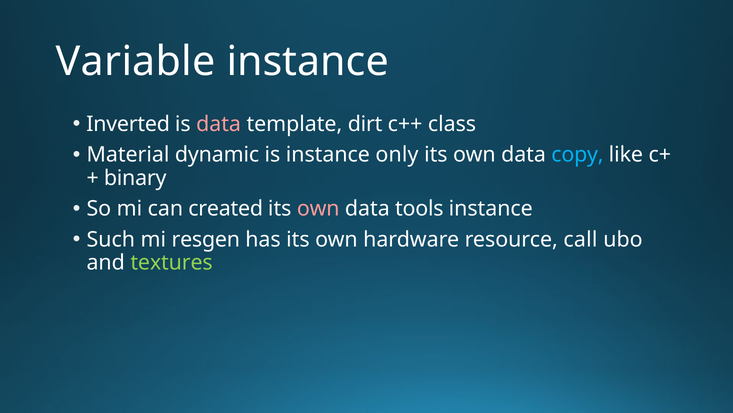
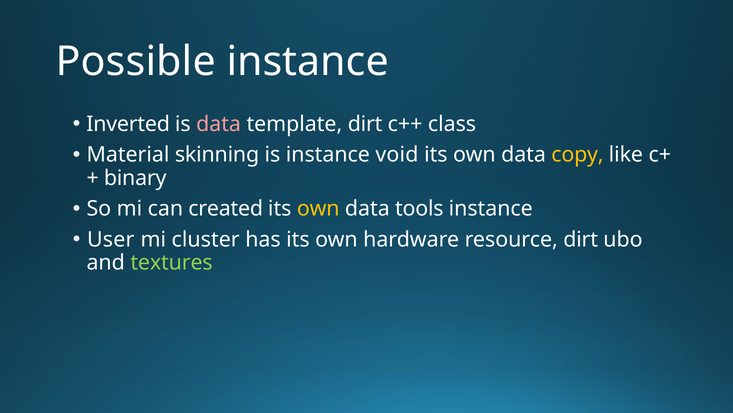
Variable: Variable -> Possible
dynamic: dynamic -> skinning
only: only -> void
copy colour: light blue -> yellow
own at (318, 208) colour: pink -> yellow
Such: Such -> User
resgen: resgen -> cluster
resource call: call -> dirt
